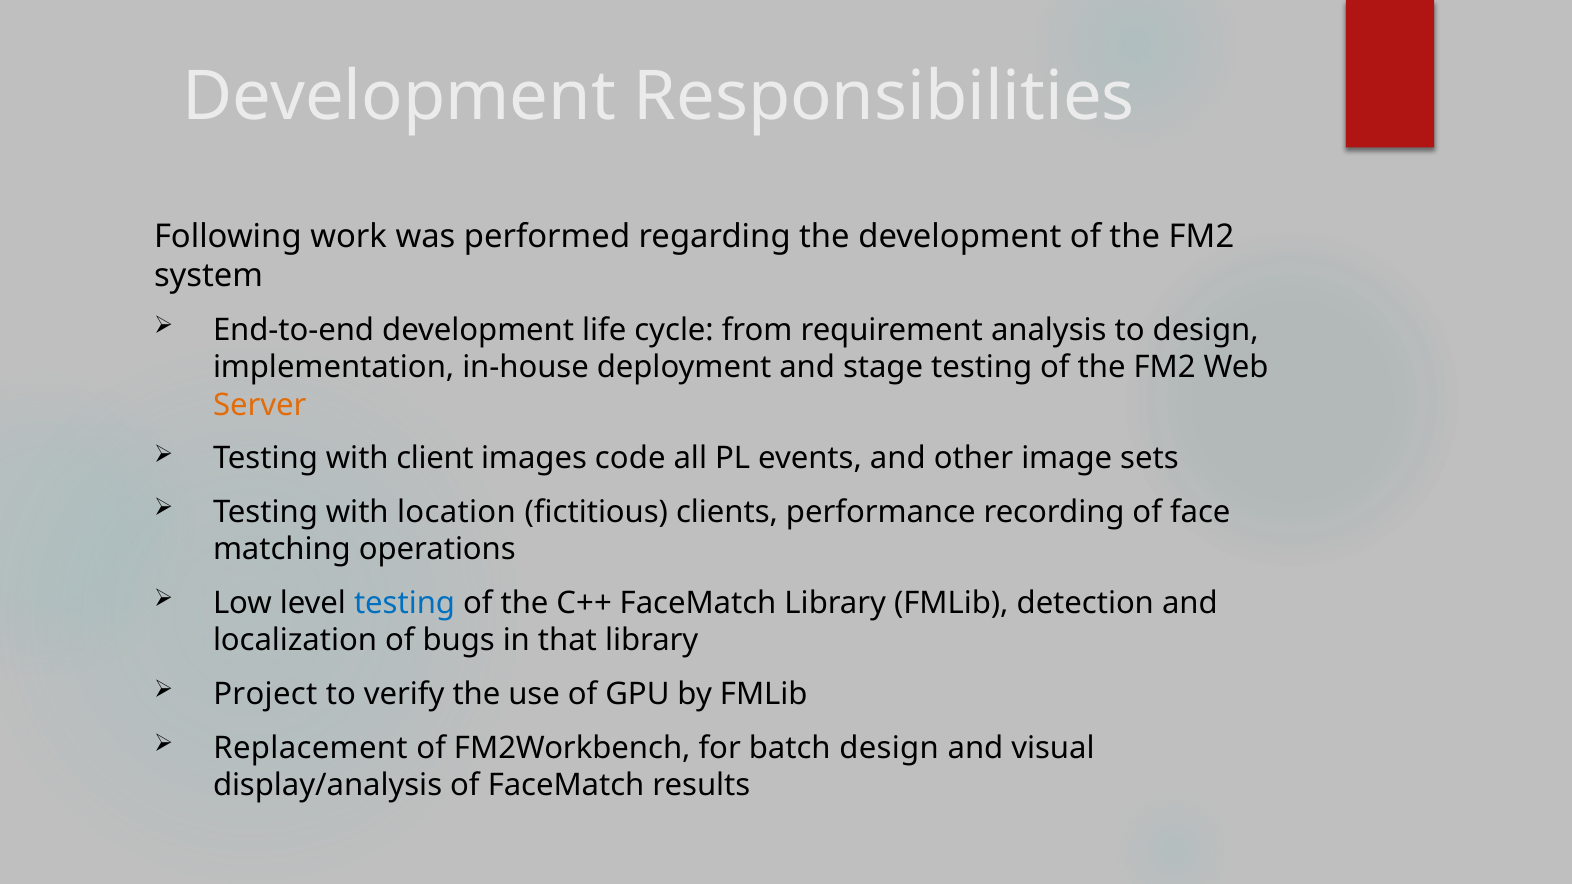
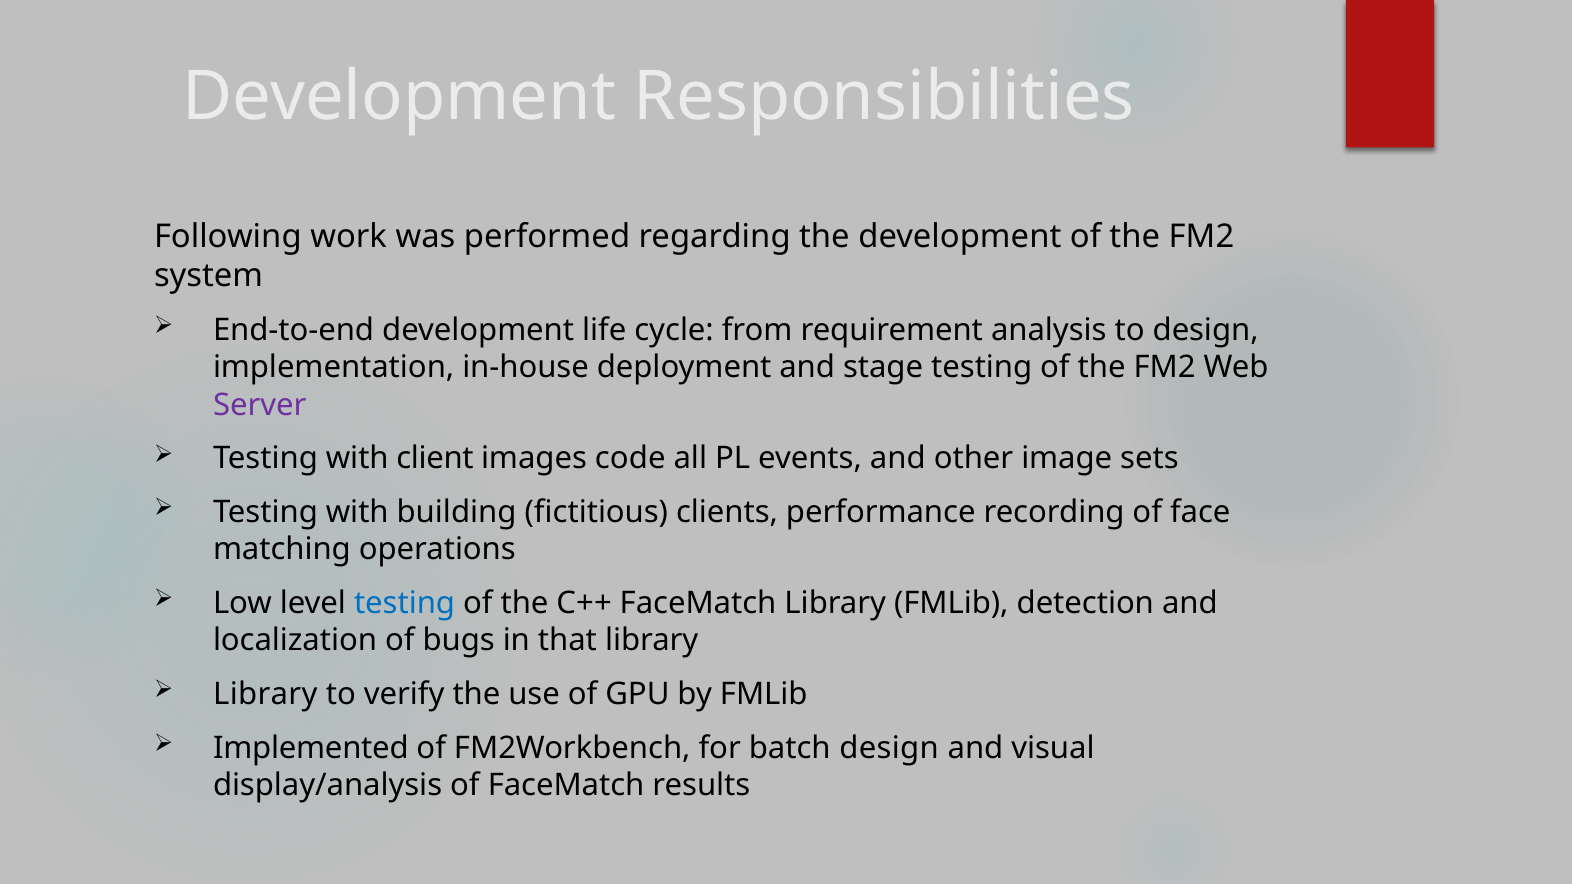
Server colour: orange -> purple
location: location -> building
Project at (265, 694): Project -> Library
Replacement: Replacement -> Implemented
